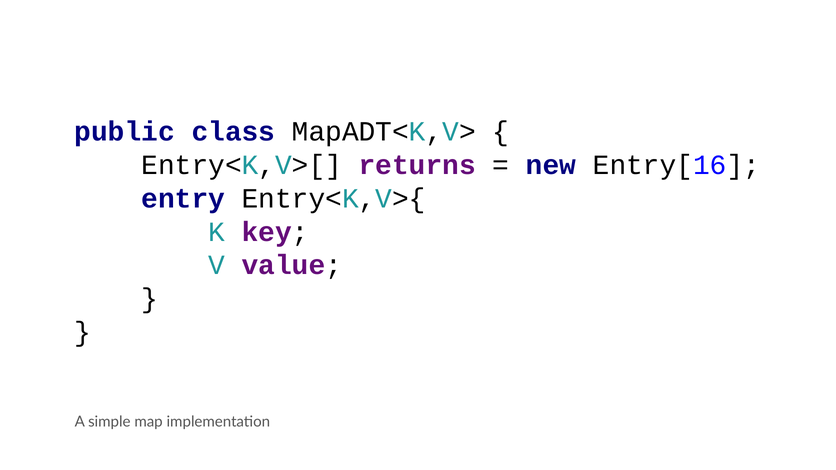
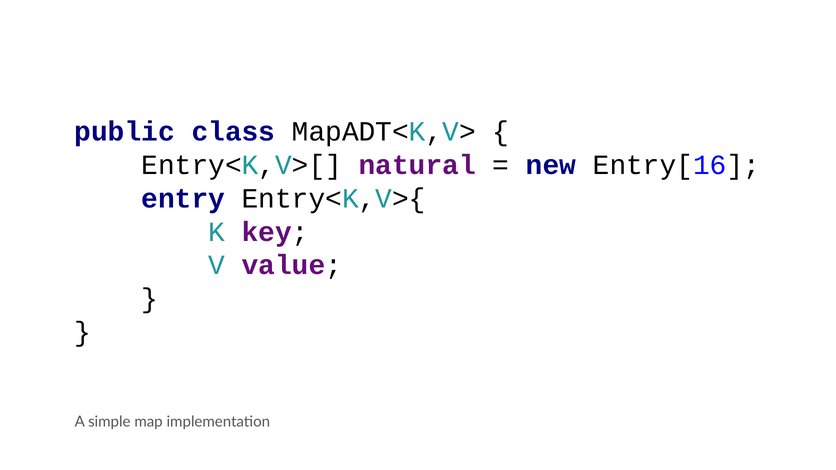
returns: returns -> natural
